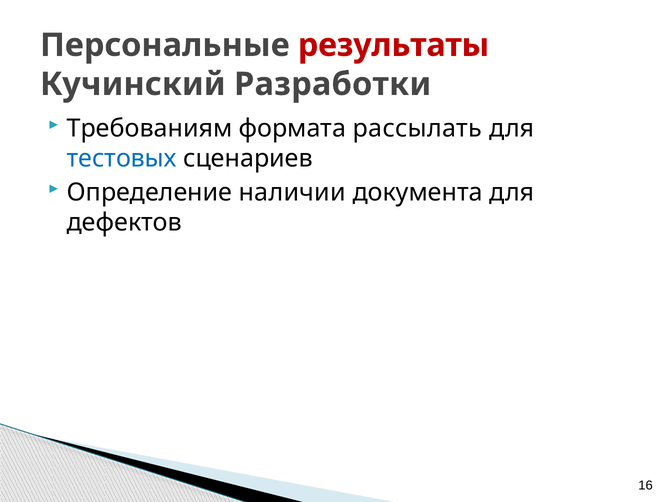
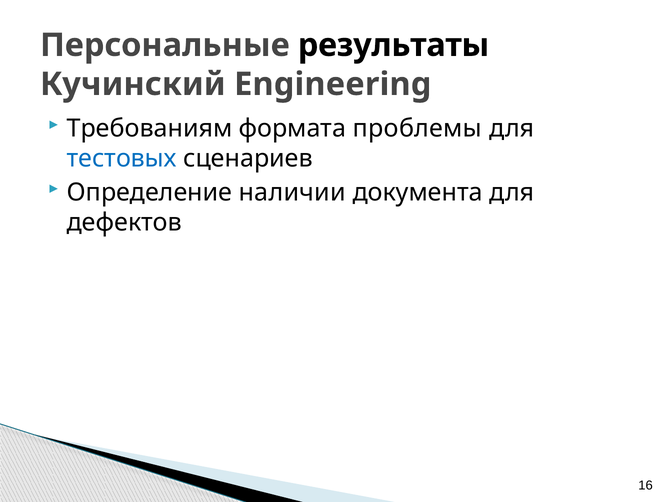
результаты colour: red -> black
Разработки: Разработки -> Engineering
рассылать: рассылать -> проблемы
